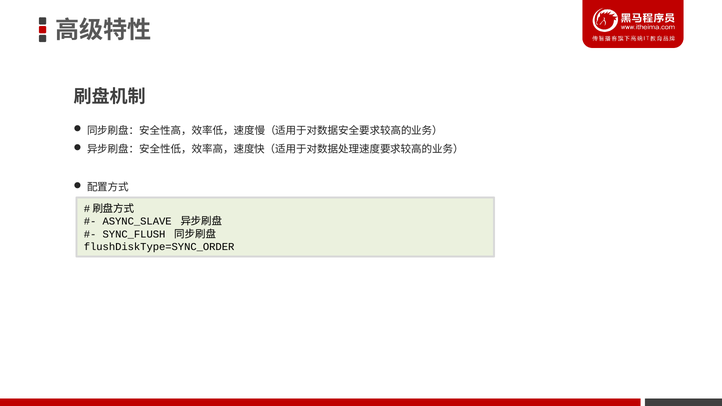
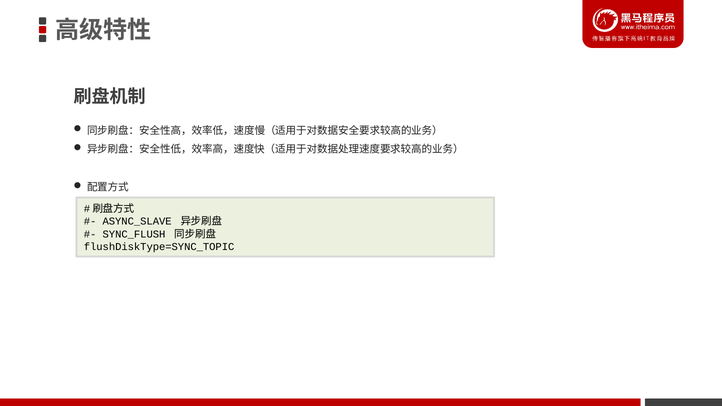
flushDiskType=SYNC_ORDER: flushDiskType=SYNC_ORDER -> flushDiskType=SYNC_TOPIC
